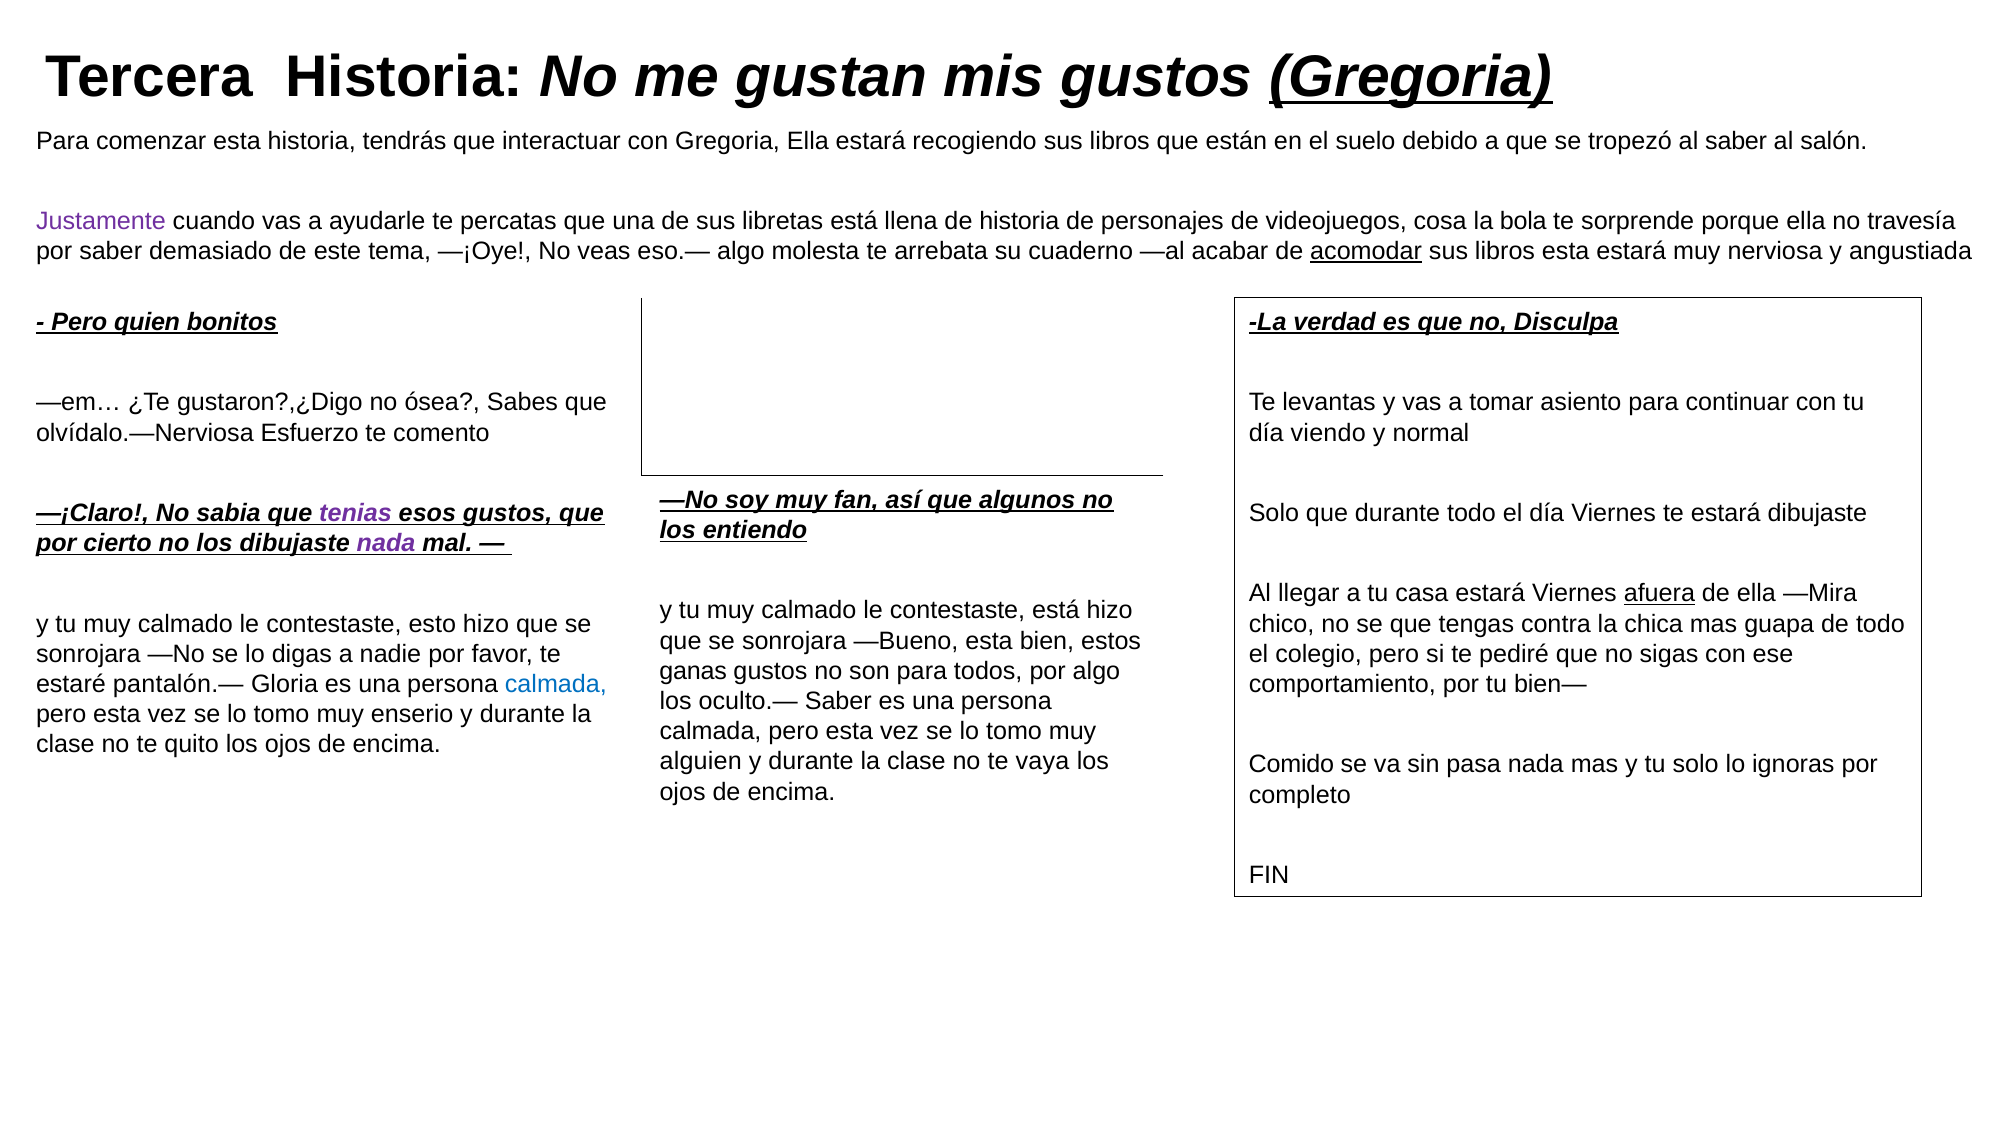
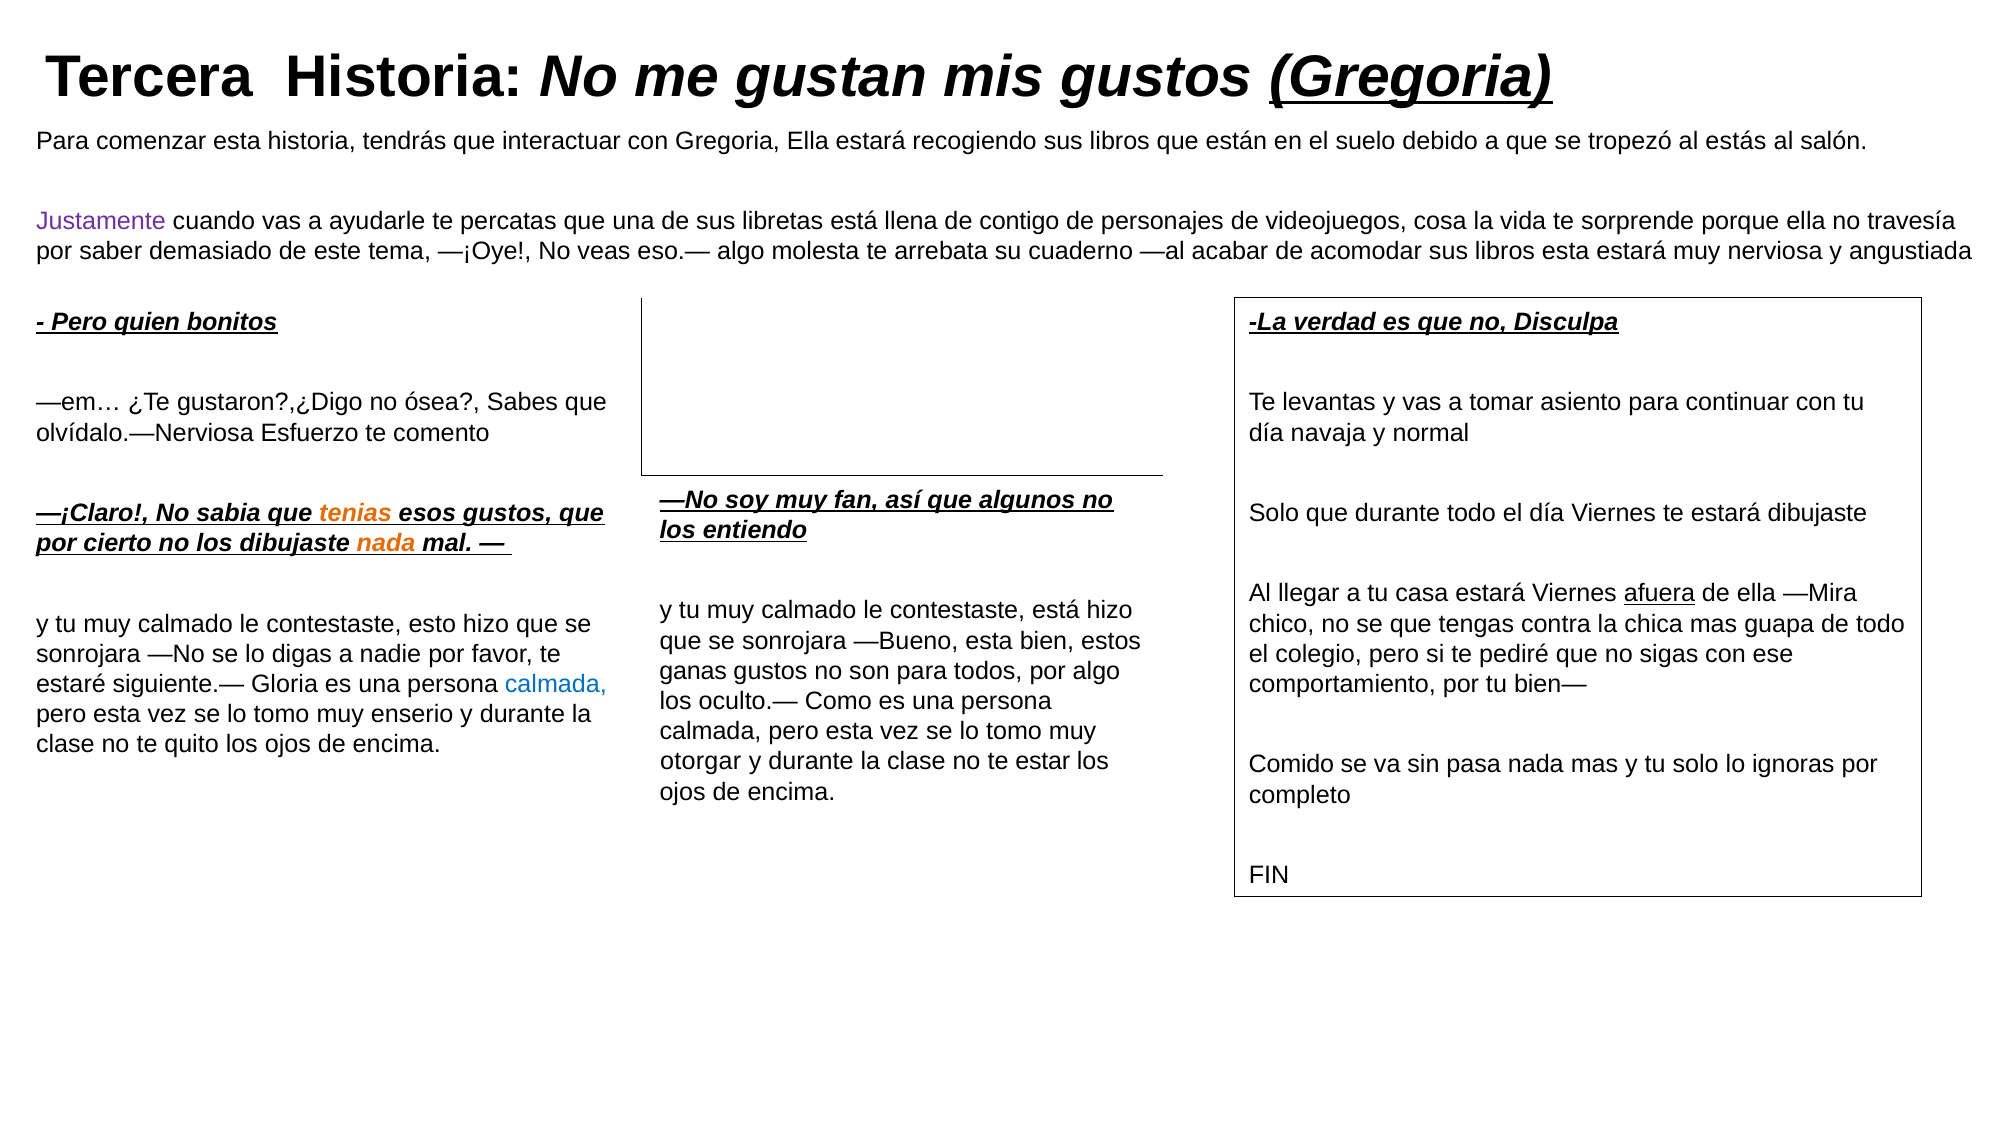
al saber: saber -> estás
de historia: historia -> contigo
bola: bola -> vida
acomodar underline: present -> none
viendo: viendo -> navaja
tenias colour: purple -> orange
nada at (386, 544) colour: purple -> orange
pantalón.—: pantalón.— -> siguiente.—
oculto.— Saber: Saber -> Como
alguien: alguien -> otorgar
vaya: vaya -> estar
